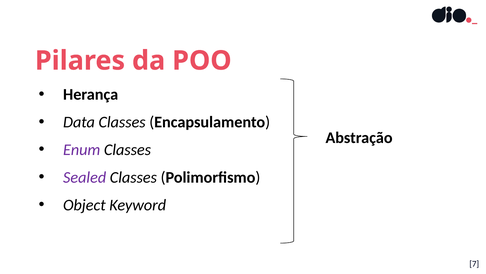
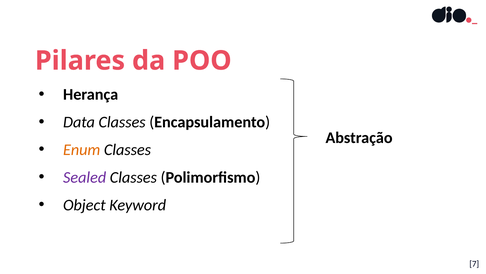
Enum colour: purple -> orange
